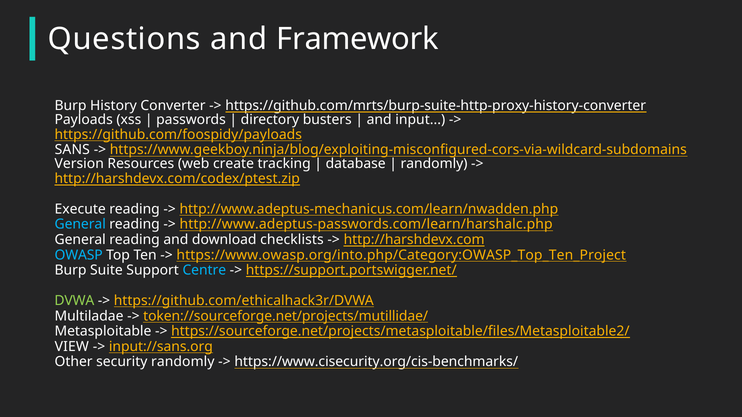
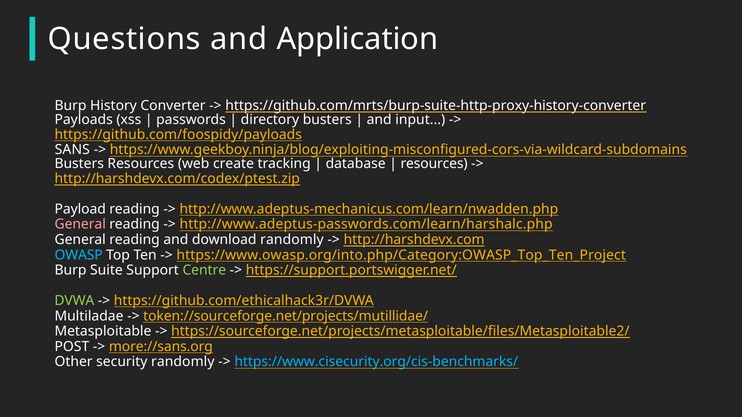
Framework: Framework -> Application
Version at (79, 164): Version -> Busters
randomly at (434, 164): randomly -> resources
Execute: Execute -> Payload
General at (80, 225) colour: light blue -> pink
download checklists: checklists -> randomly
Centre colour: light blue -> light green
VIEW: VIEW -> POST
input://sans.org: input://sans.org -> more://sans.org
https://www.cisecurity.org/cis-benchmarks/ colour: white -> light blue
